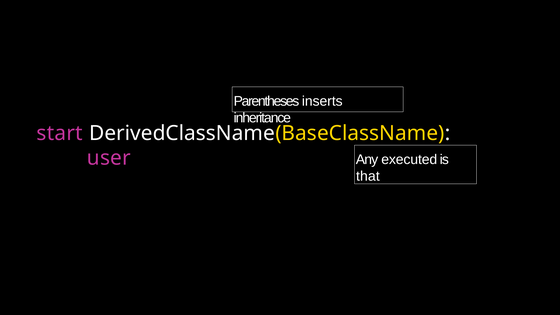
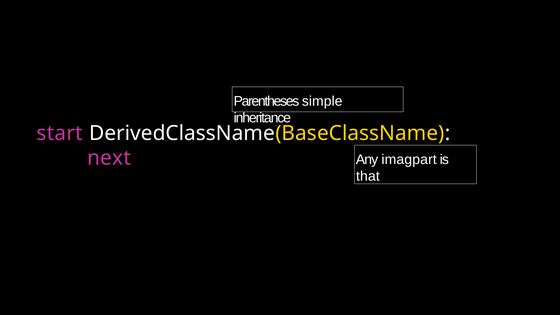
inserts: inserts -> simple
user: user -> next
executed: executed -> imagpart
